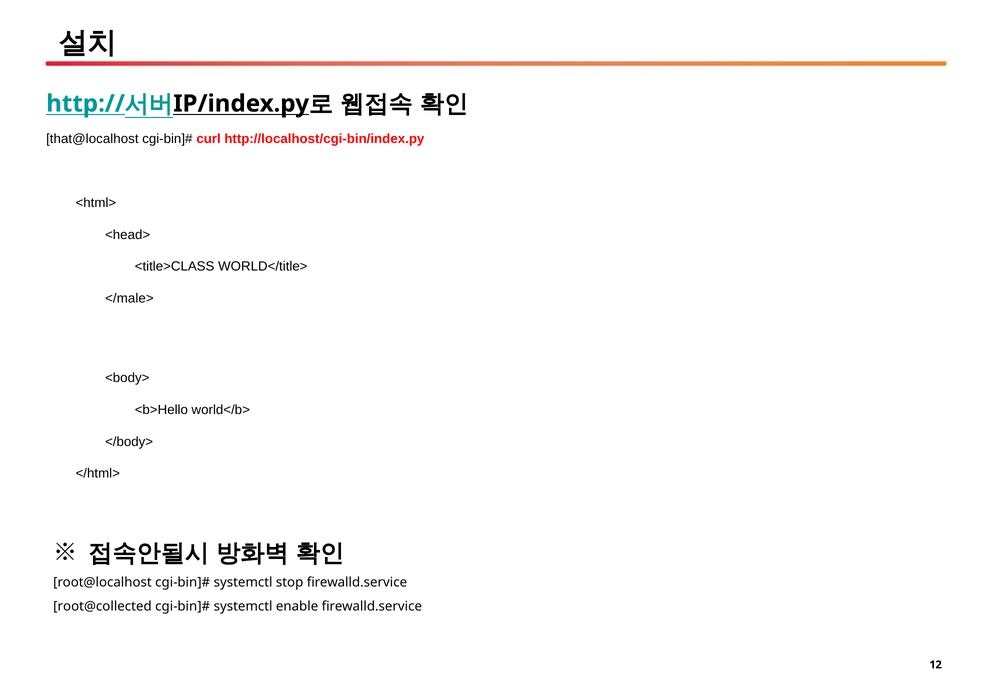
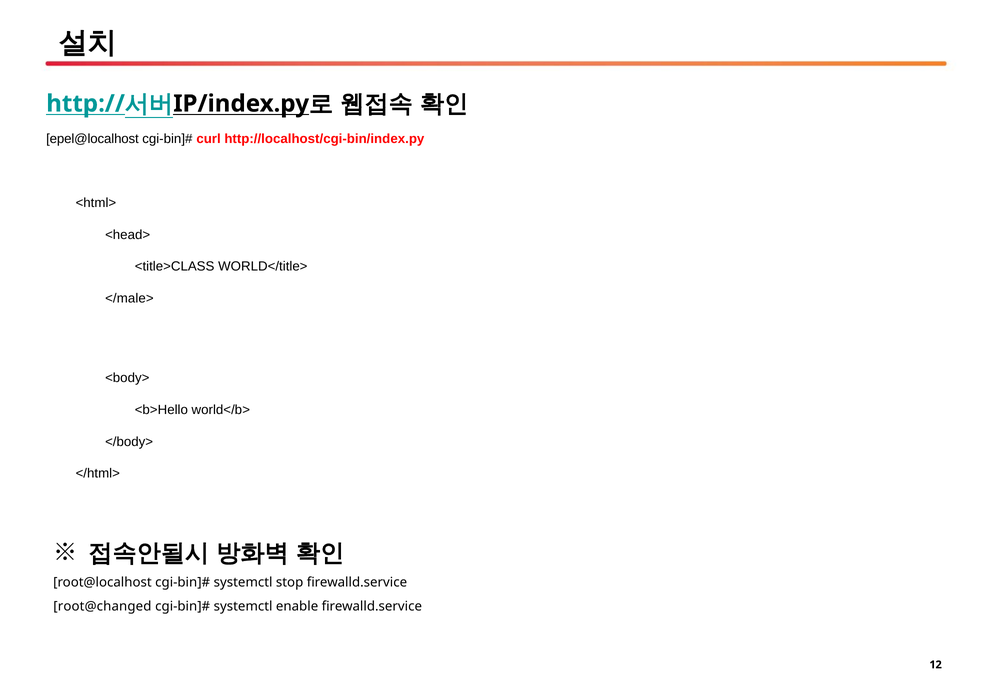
that@localhost: that@localhost -> epel@localhost
root@collected: root@collected -> root@changed
